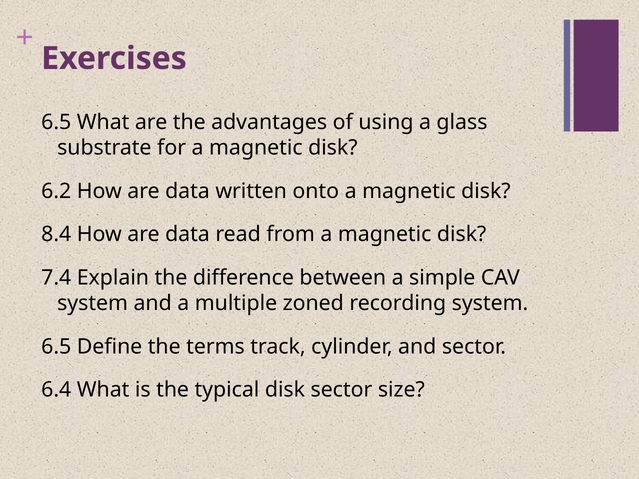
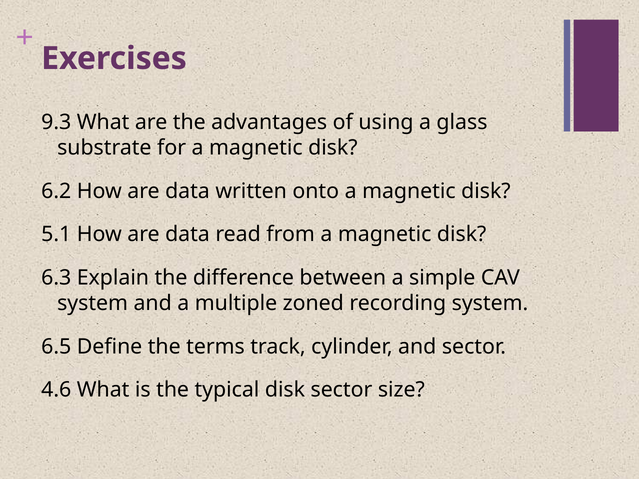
6.5 at (56, 122): 6.5 -> 9.3
8.4: 8.4 -> 5.1
7.4: 7.4 -> 6.3
6.4: 6.4 -> 4.6
